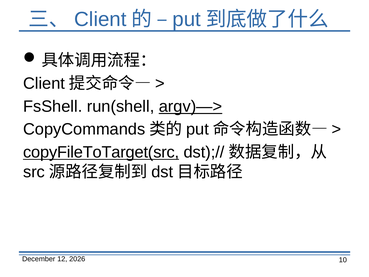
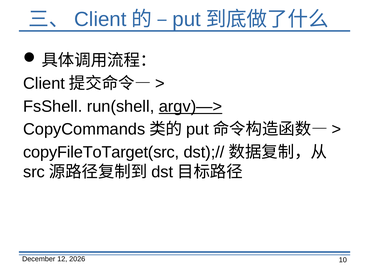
copyFileToTarget(src underline: present -> none
